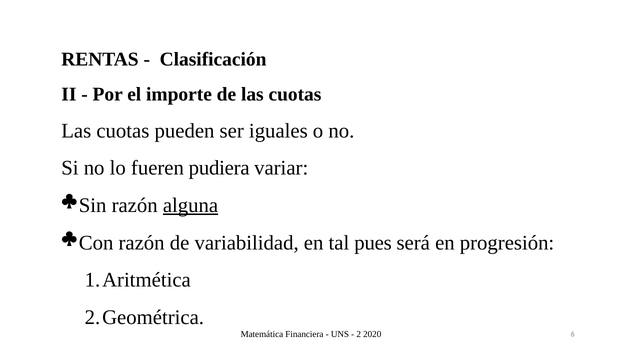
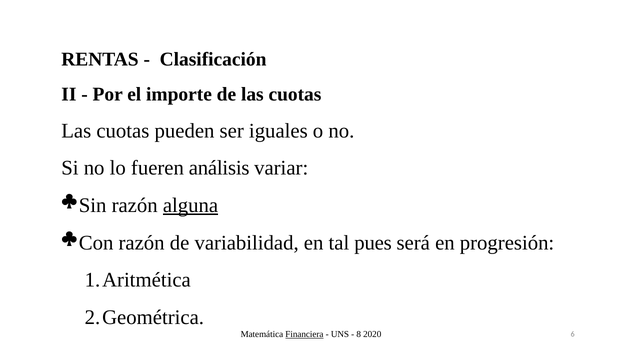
pudiera: pudiera -> análisis
Financiera underline: none -> present
2: 2 -> 8
